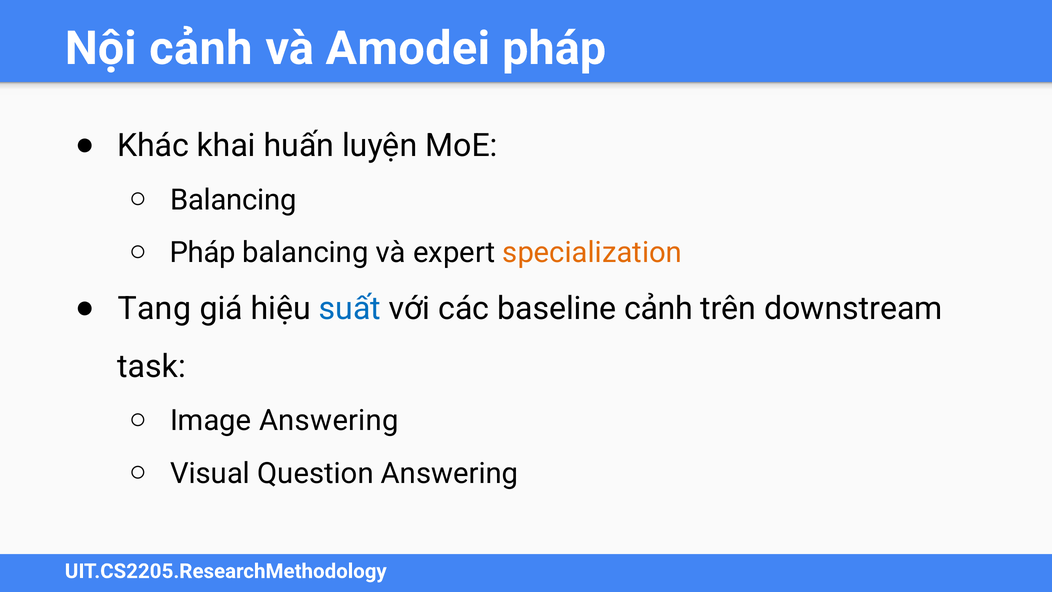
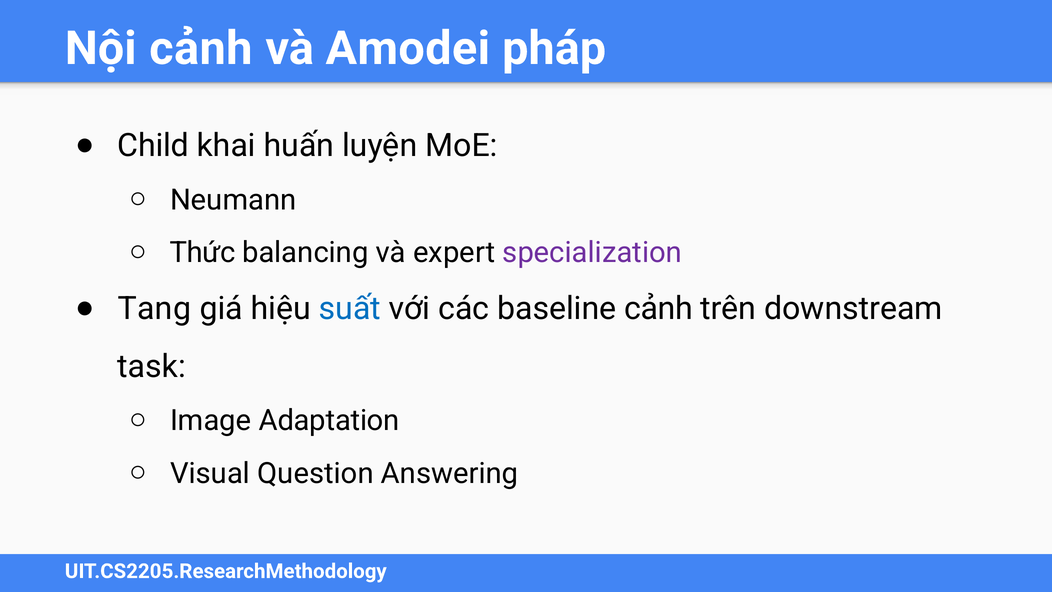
Khác: Khác -> Child
Balancing at (233, 200): Balancing -> Neumann
Pháp at (203, 252): Pháp -> Thức
specialization colour: orange -> purple
Image Answering: Answering -> Adaptation
